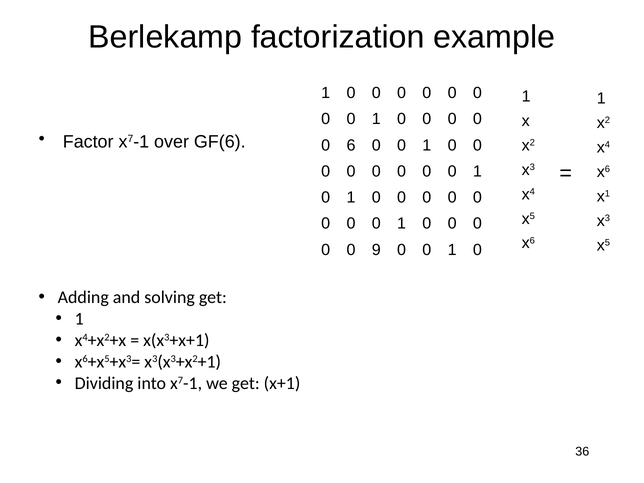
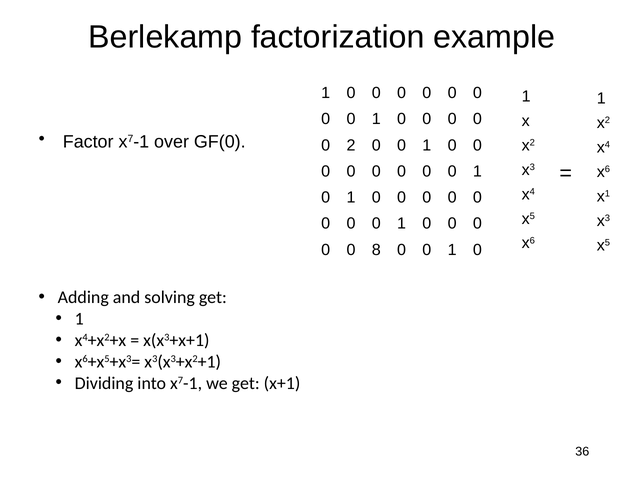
GF(6: GF(6 -> GF(0
6: 6 -> 2
9: 9 -> 8
